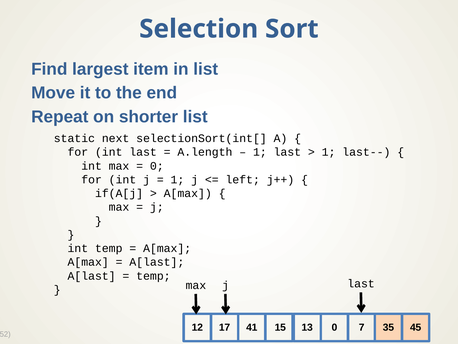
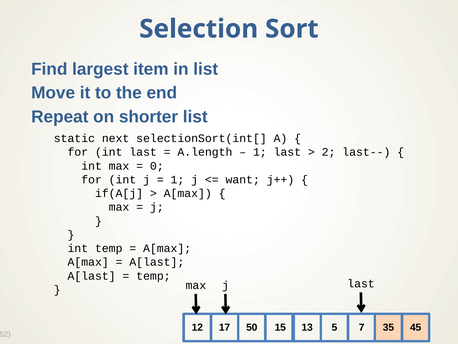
1 at (329, 152): 1 -> 2
left: left -> want
41: 41 -> 50
13 0: 0 -> 5
